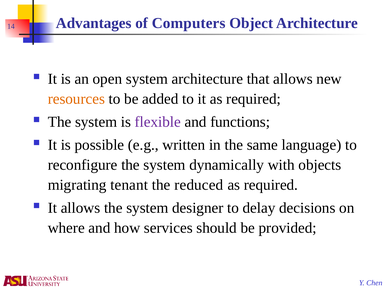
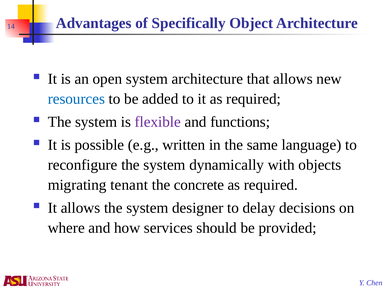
Computers: Computers -> Specifically
resources colour: orange -> blue
reduced: reduced -> concrete
